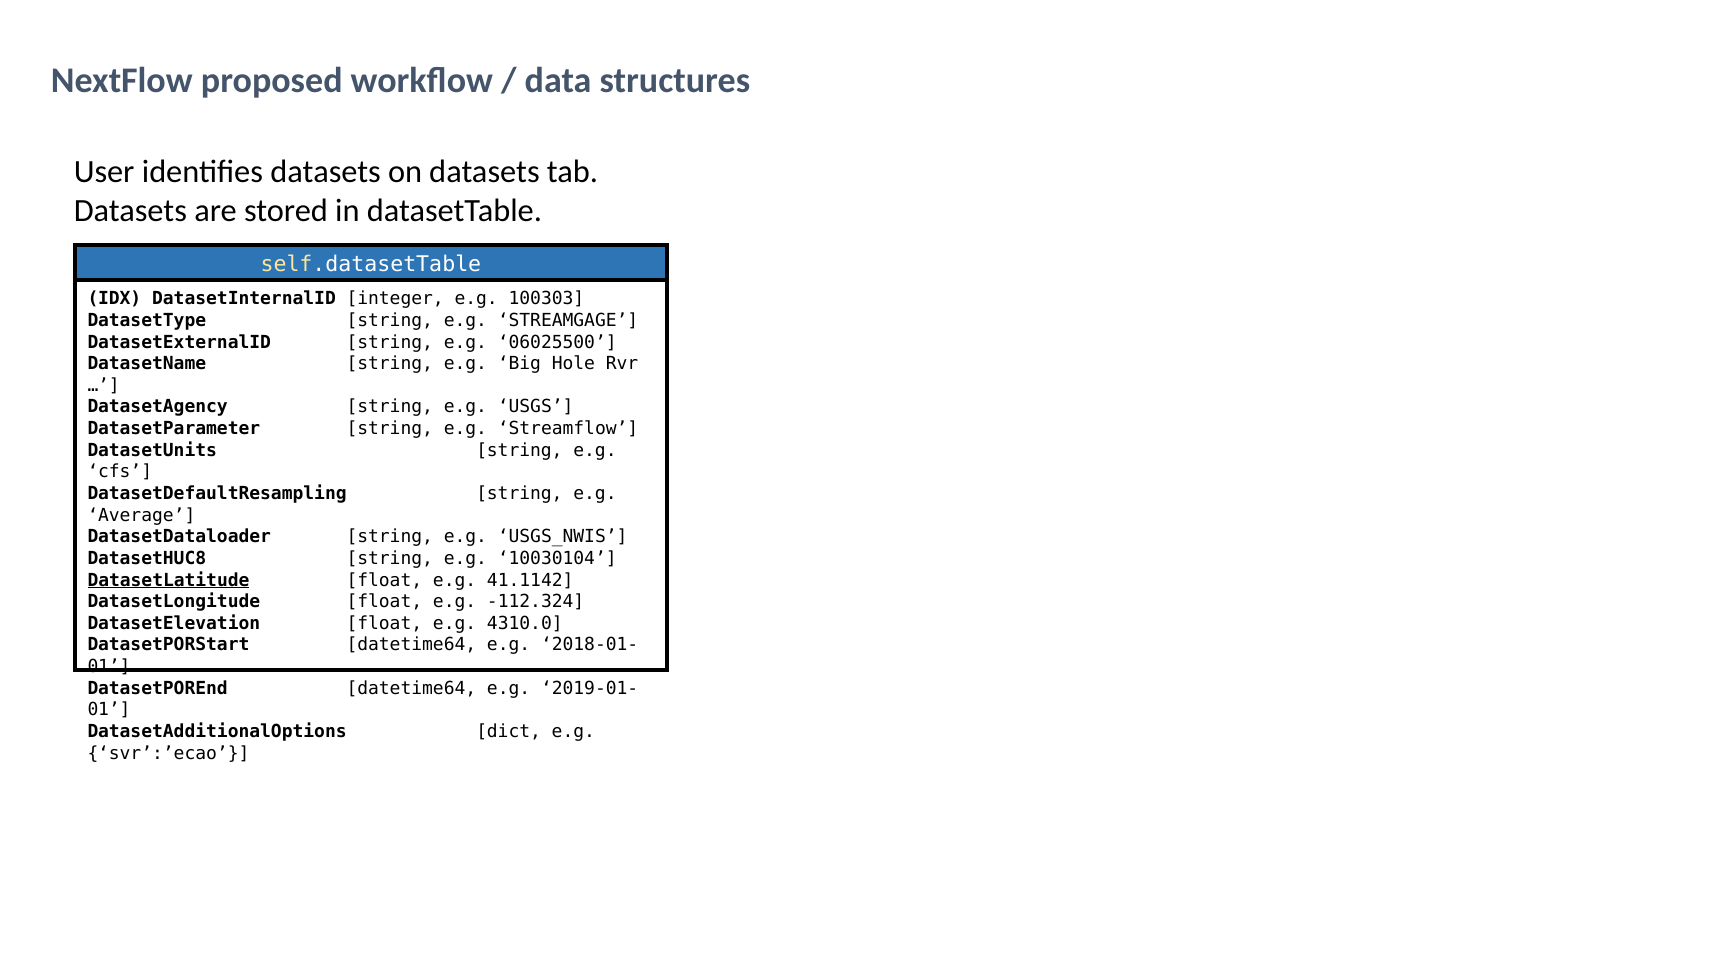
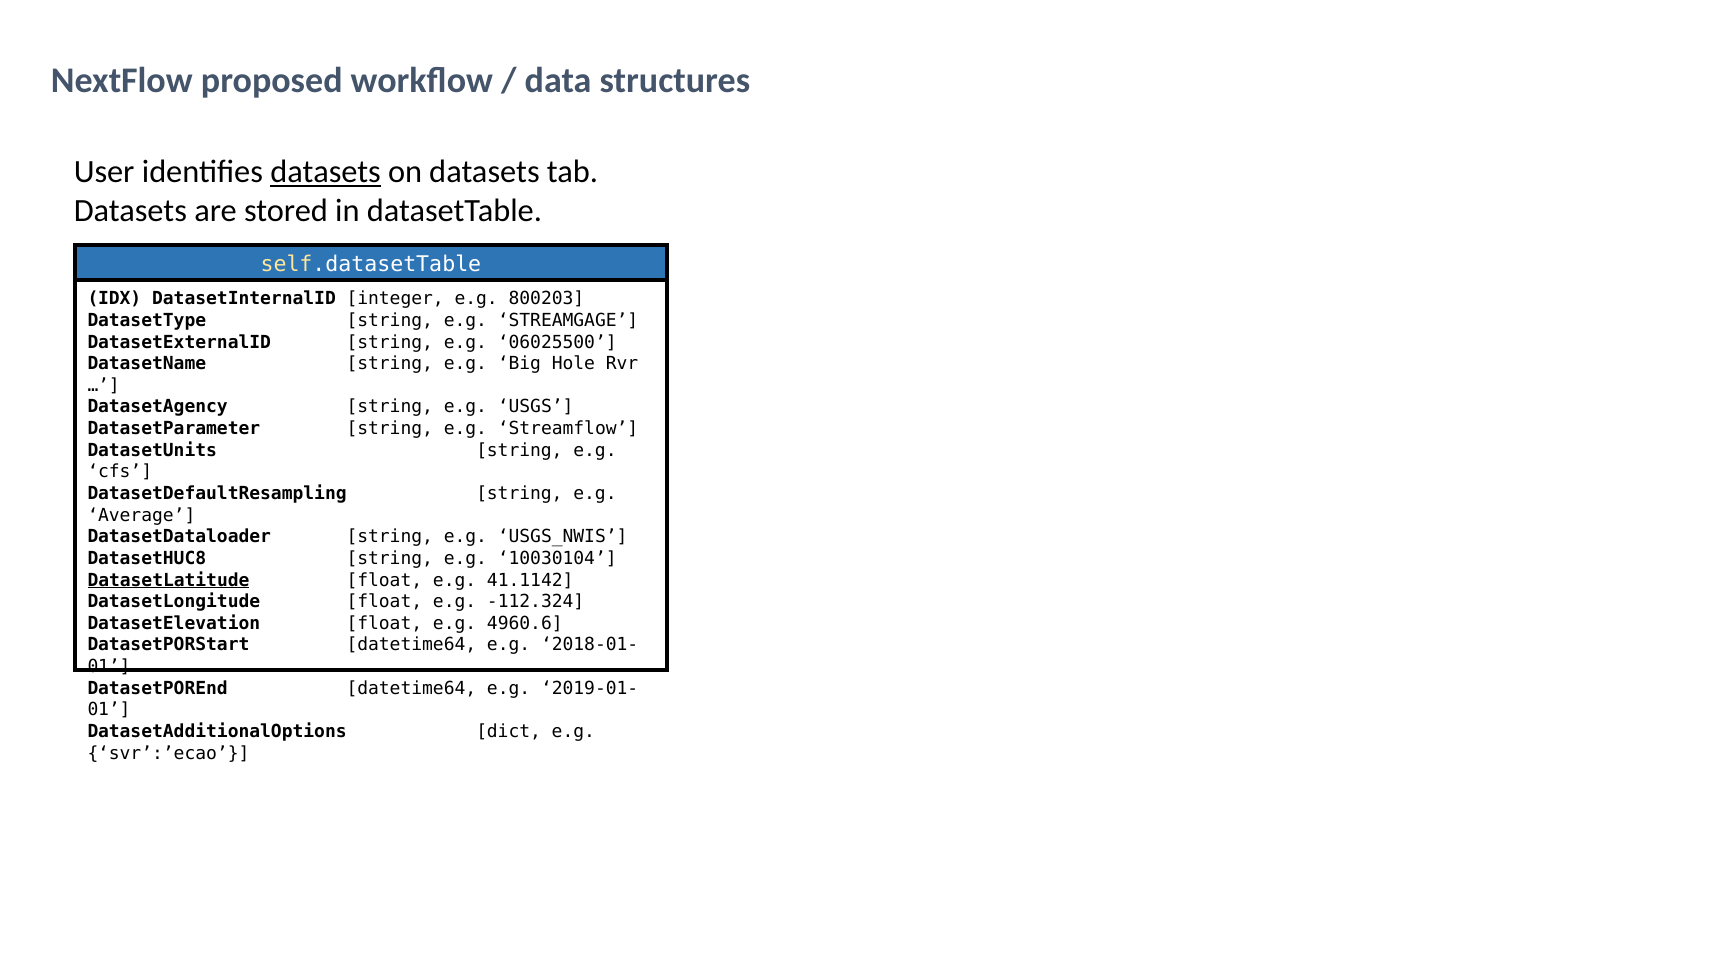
datasets at (326, 172) underline: none -> present
100303: 100303 -> 800203
4310.0: 4310.0 -> 4960.6
